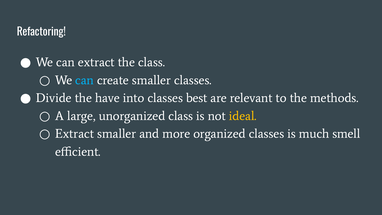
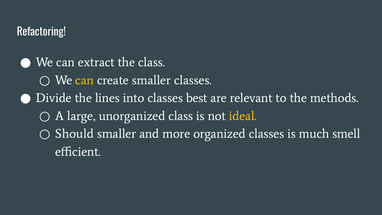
can at (85, 80) colour: light blue -> yellow
have: have -> lines
Extract at (75, 134): Extract -> Should
